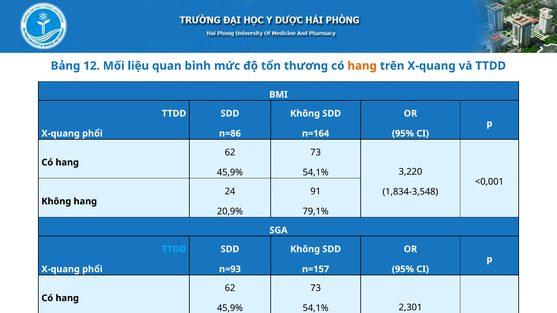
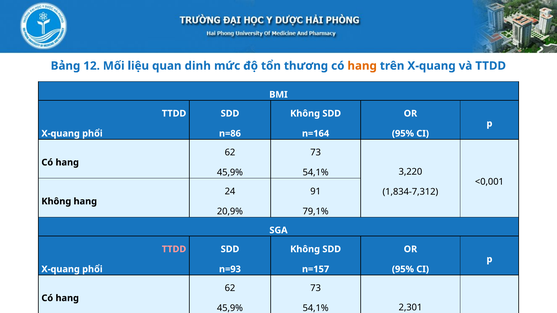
bình: bình -> dinh
1,834-3,548: 1,834-3,548 -> 1,834-7,312
TTDD at (174, 249) colour: light blue -> pink
